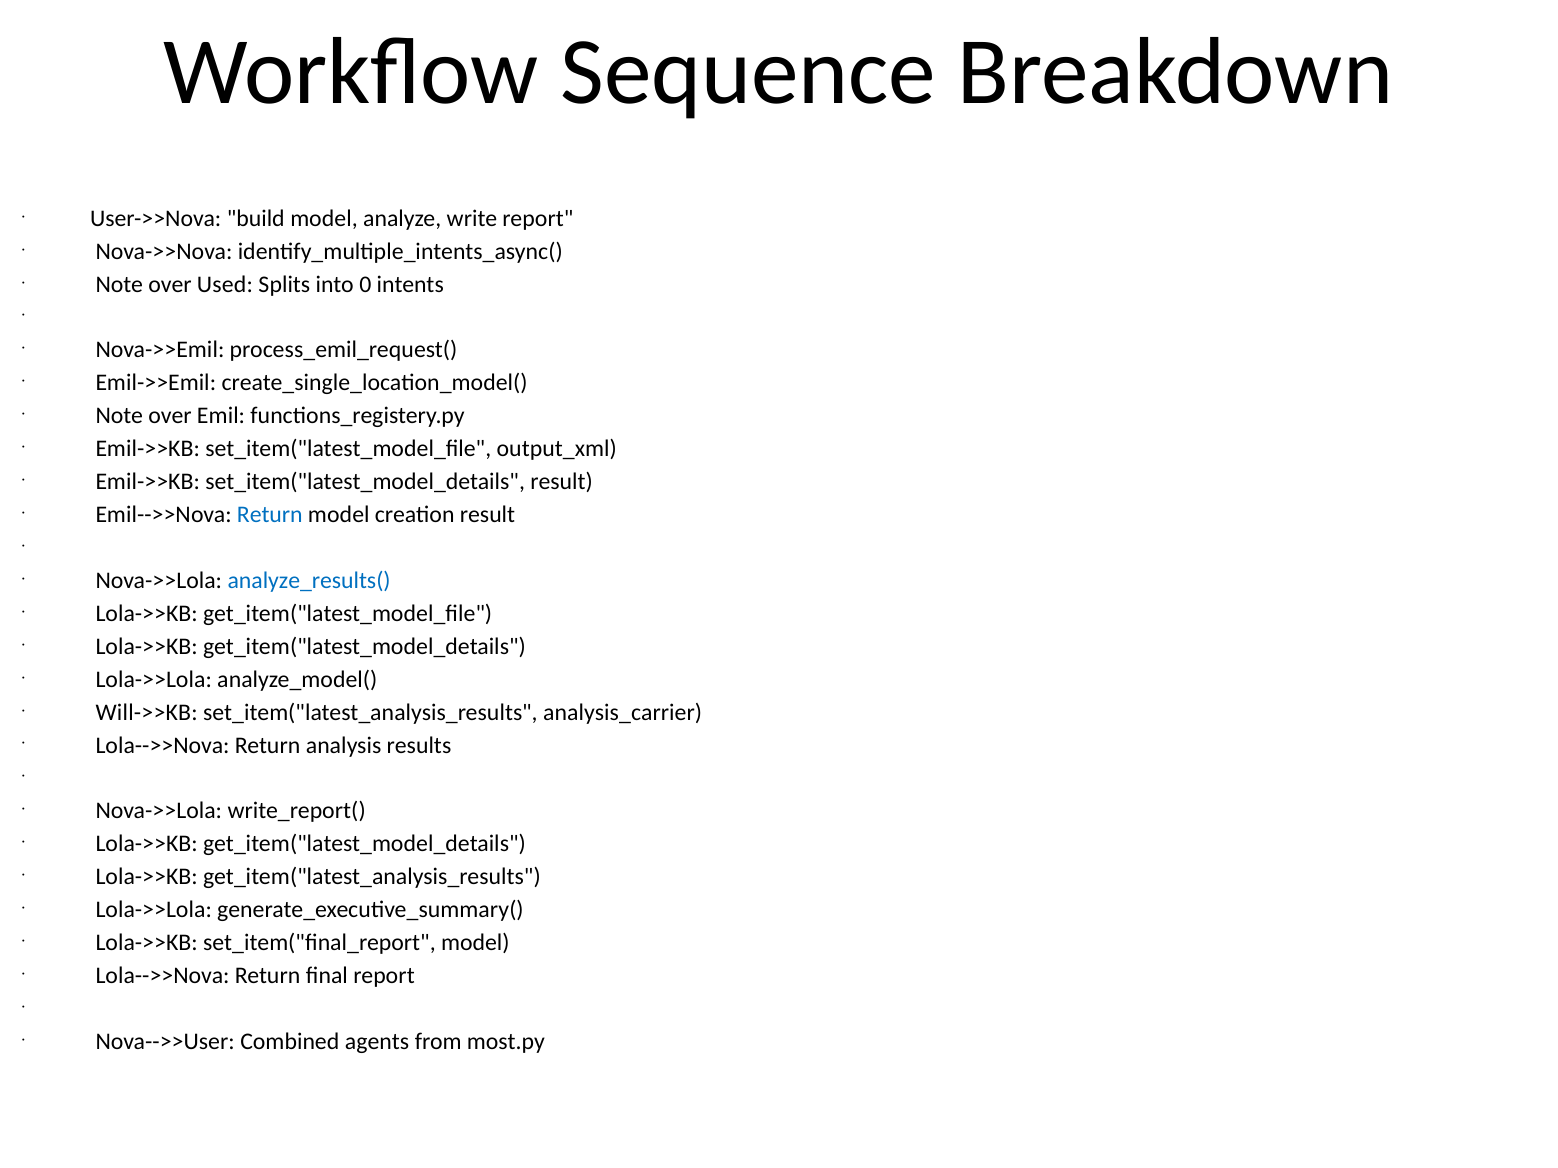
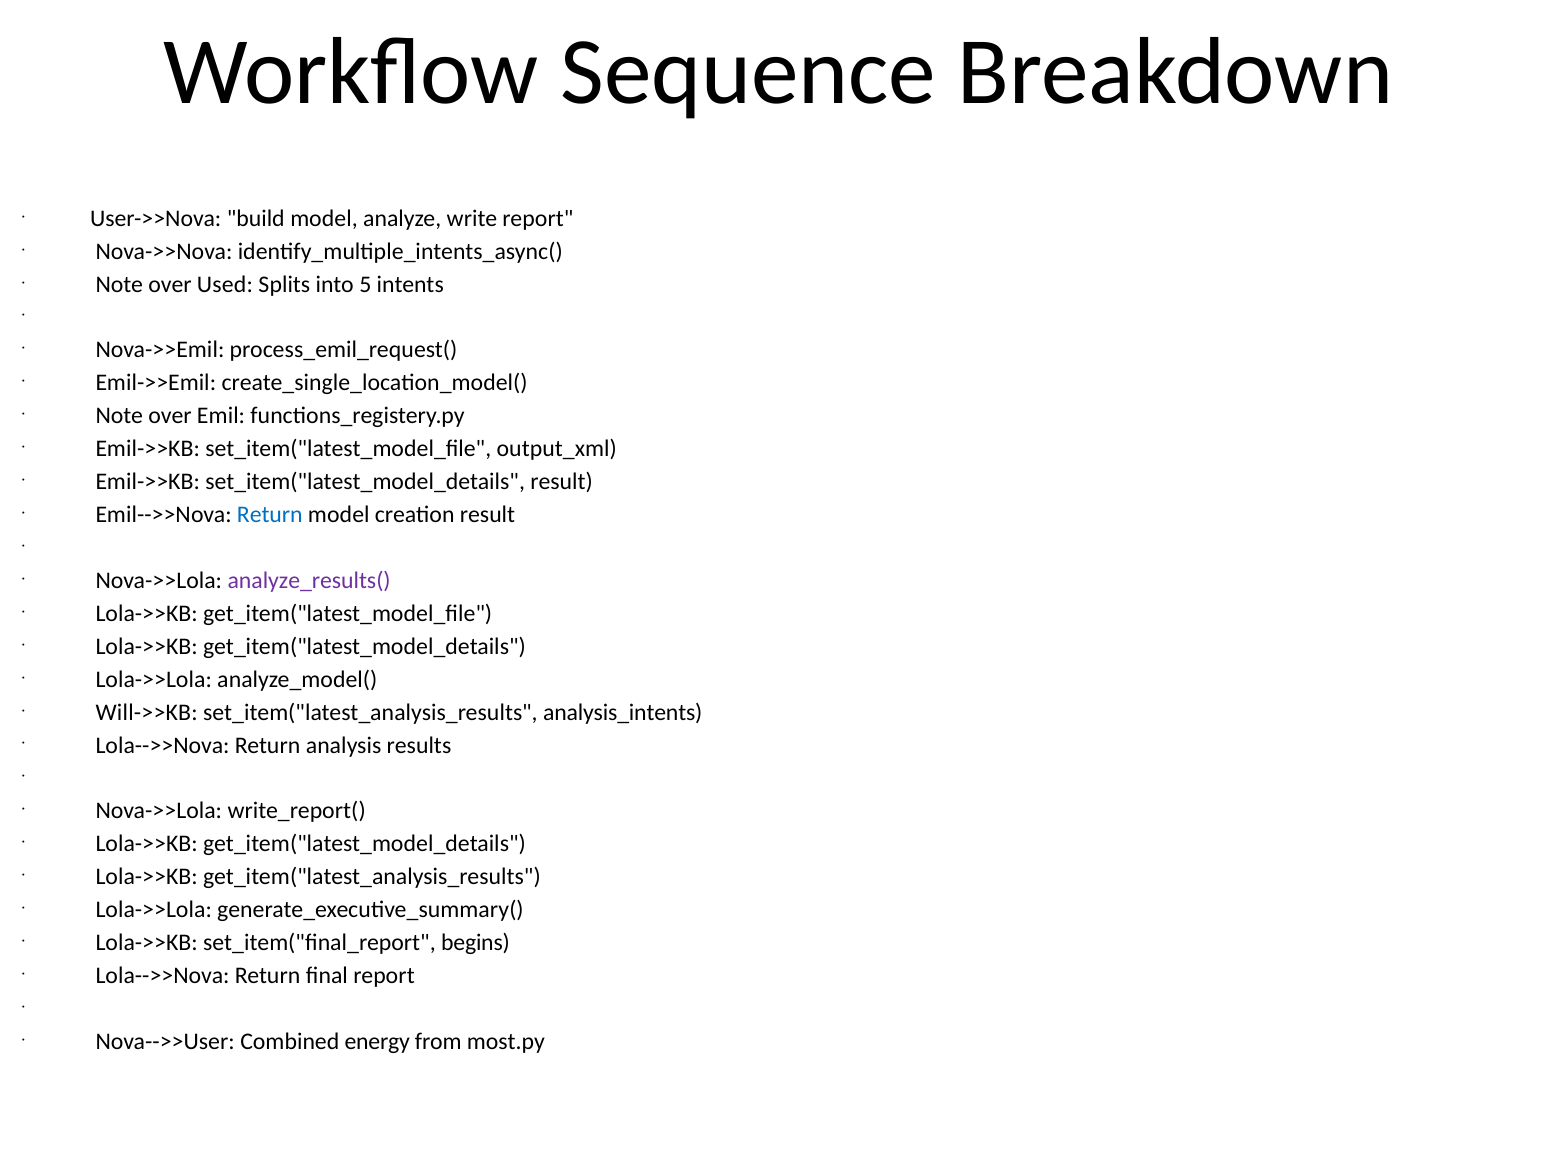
0: 0 -> 5
analyze_results( colour: blue -> purple
analysis_carrier: analysis_carrier -> analysis_intents
set_item("final_report model: model -> begins
agents: agents -> energy
